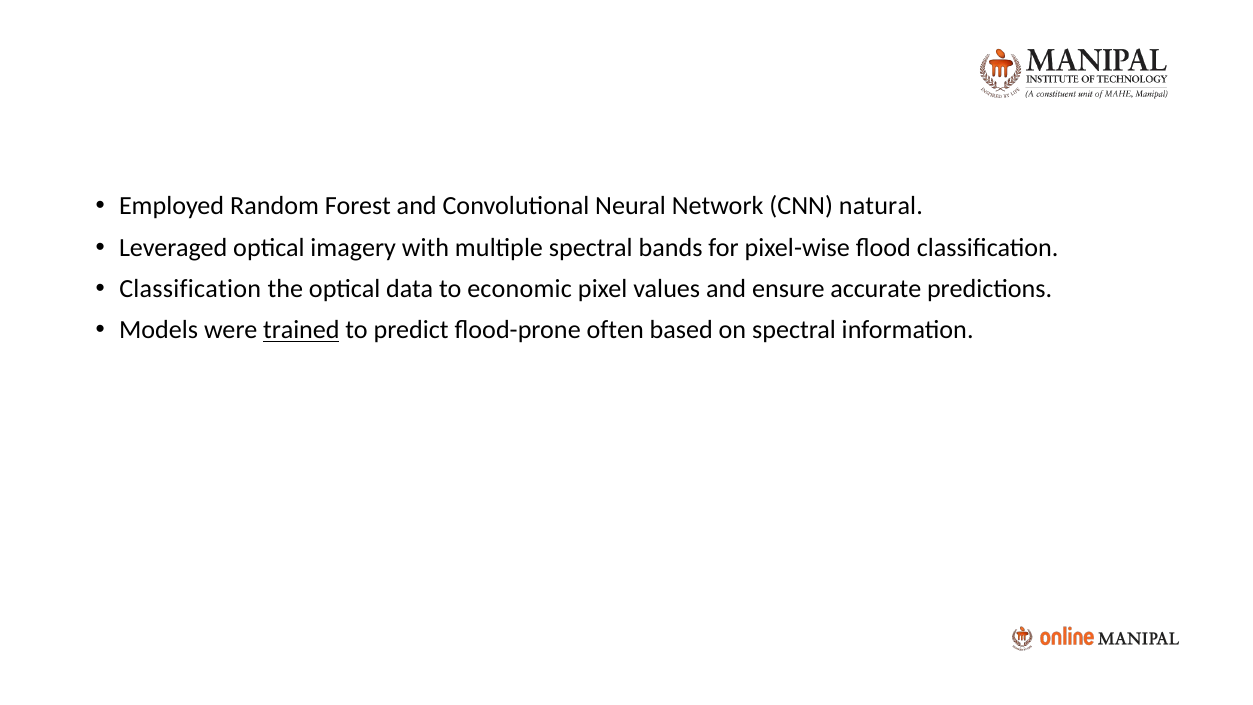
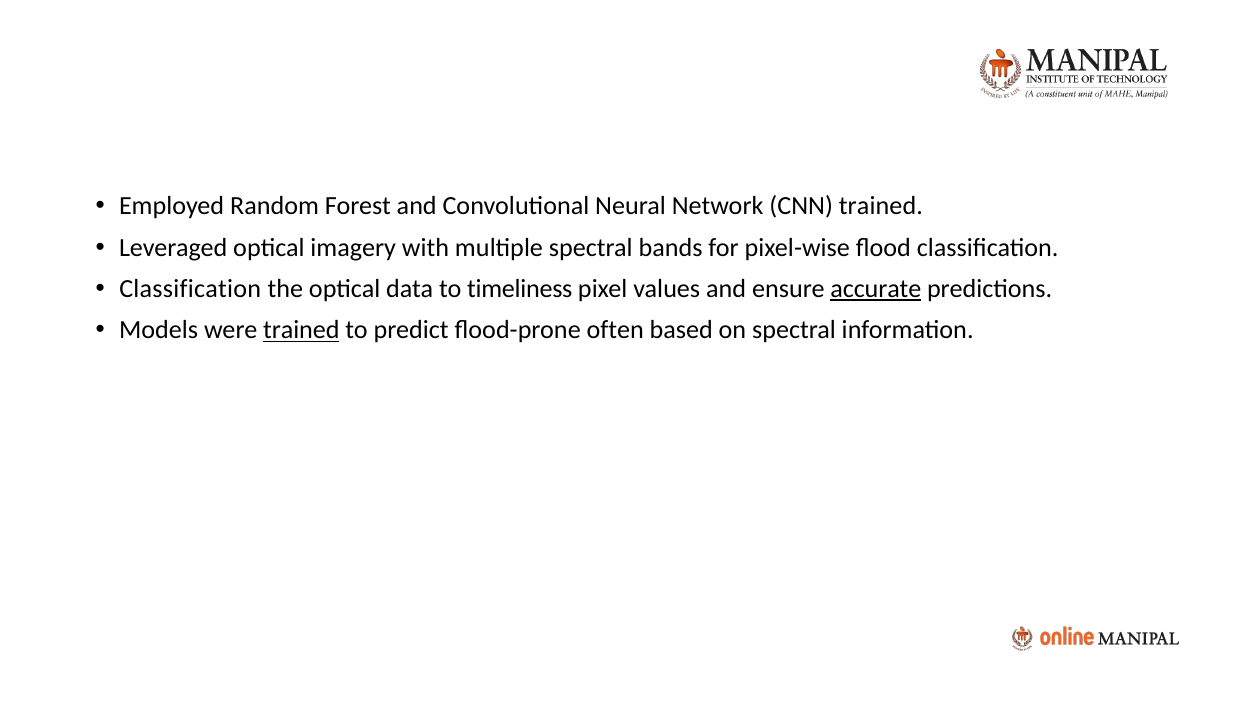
CNN natural: natural -> trained
economic: economic -> timeliness
accurate underline: none -> present
